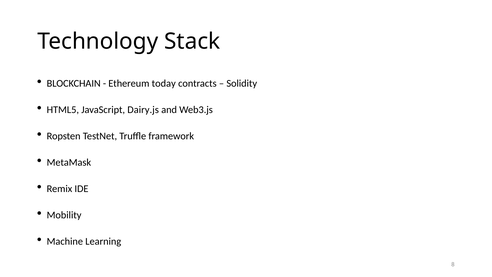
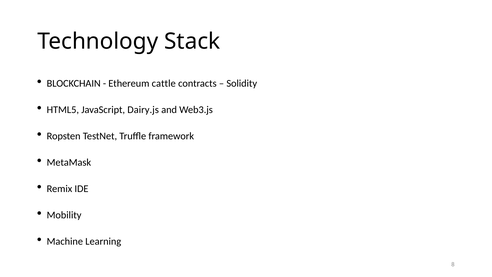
today: today -> cattle
